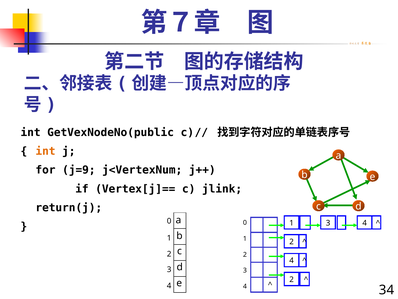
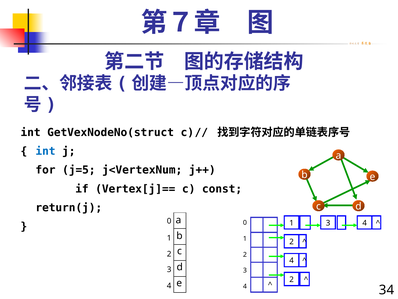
GetVexNodeNo(public: GetVexNodeNo(public -> GetVexNodeNo(struct
int at (45, 151) colour: orange -> blue
j=9: j=9 -> j=5
jlink: jlink -> const
